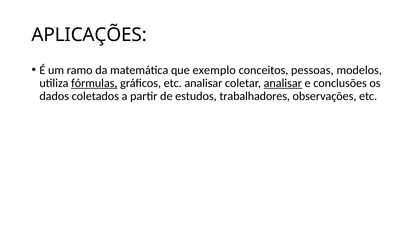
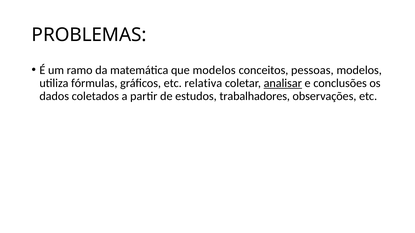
APLICAÇÕES: APLICAÇÕES -> PROBLEMAS
que exemplo: exemplo -> modelos
fórmulas underline: present -> none
etc analisar: analisar -> relativa
